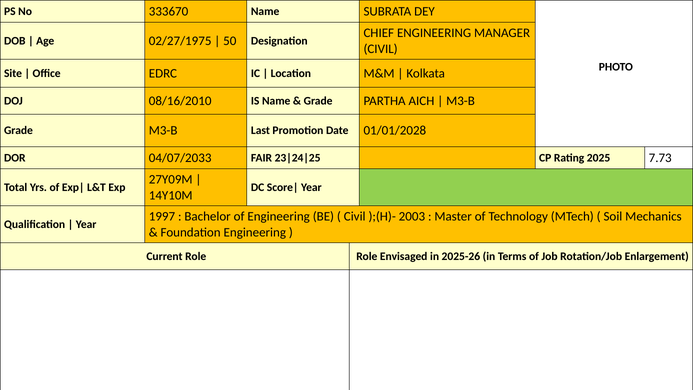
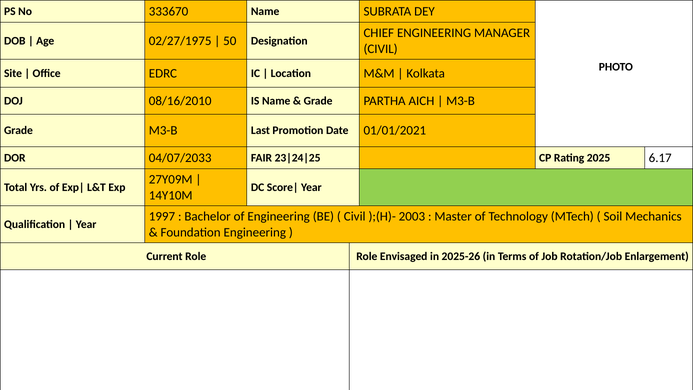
01/01/2028: 01/01/2028 -> 01/01/2021
7.73: 7.73 -> 6.17
